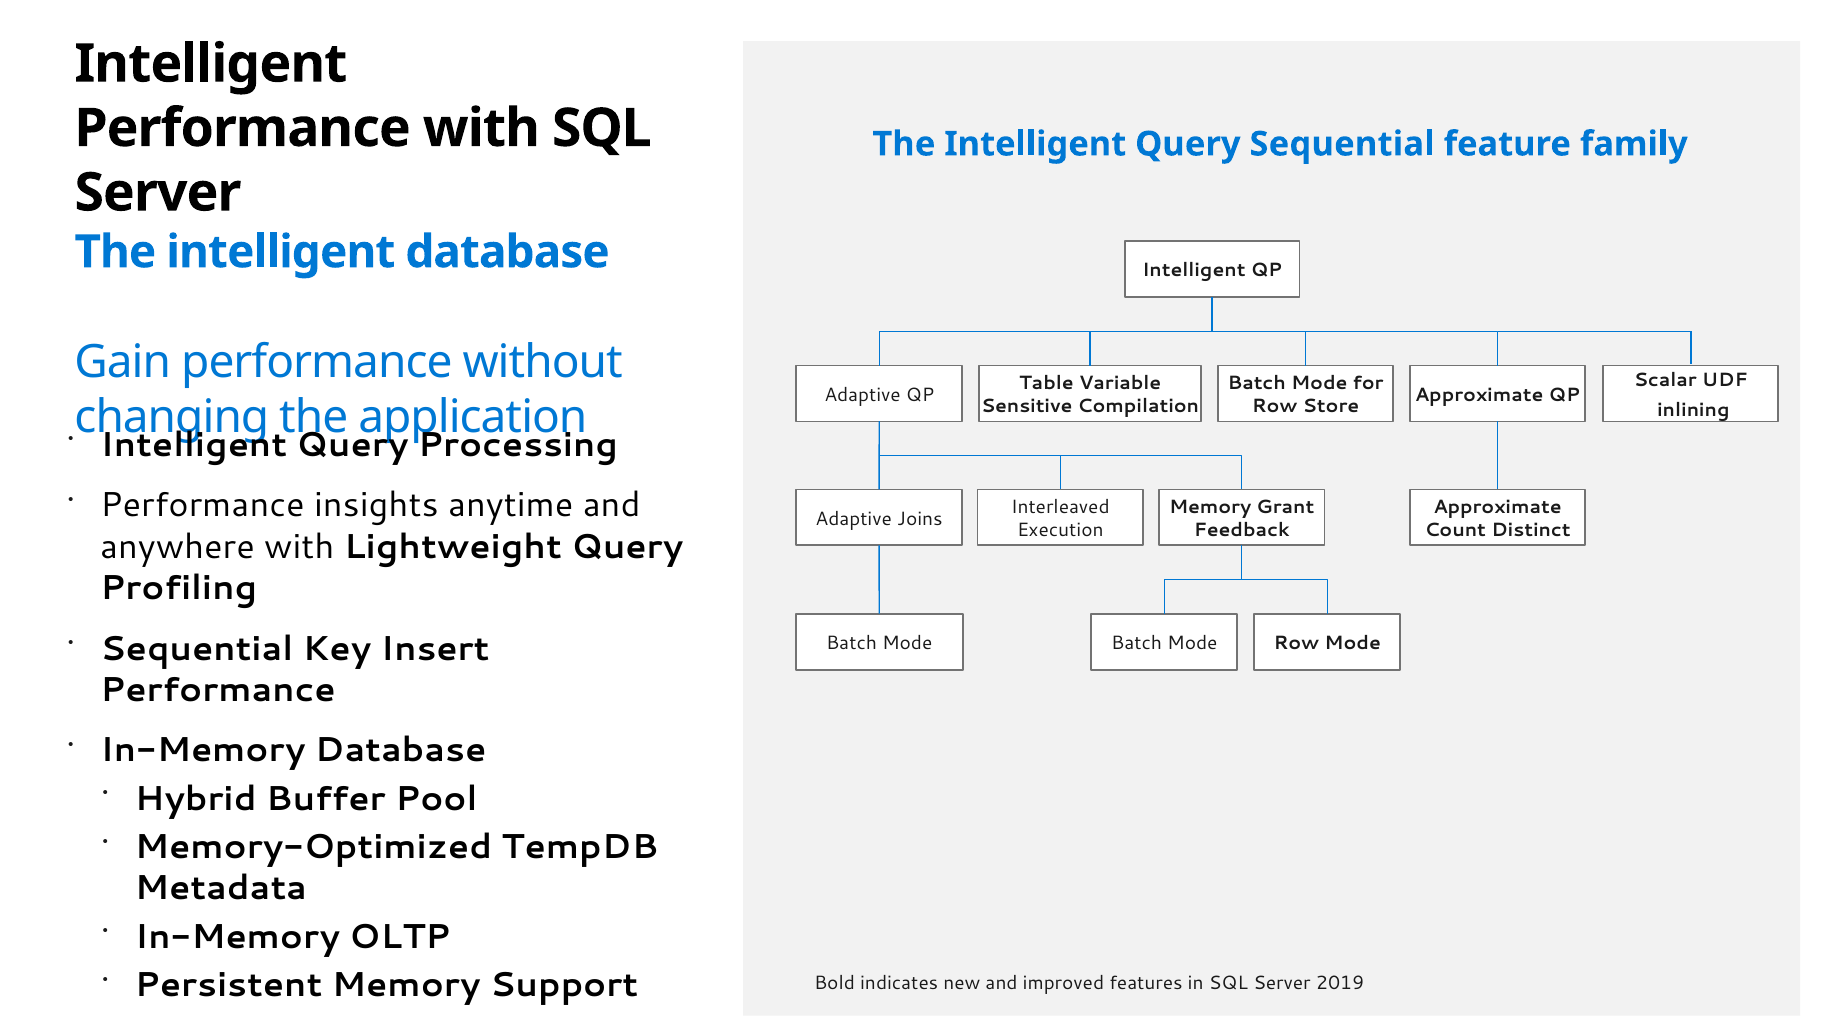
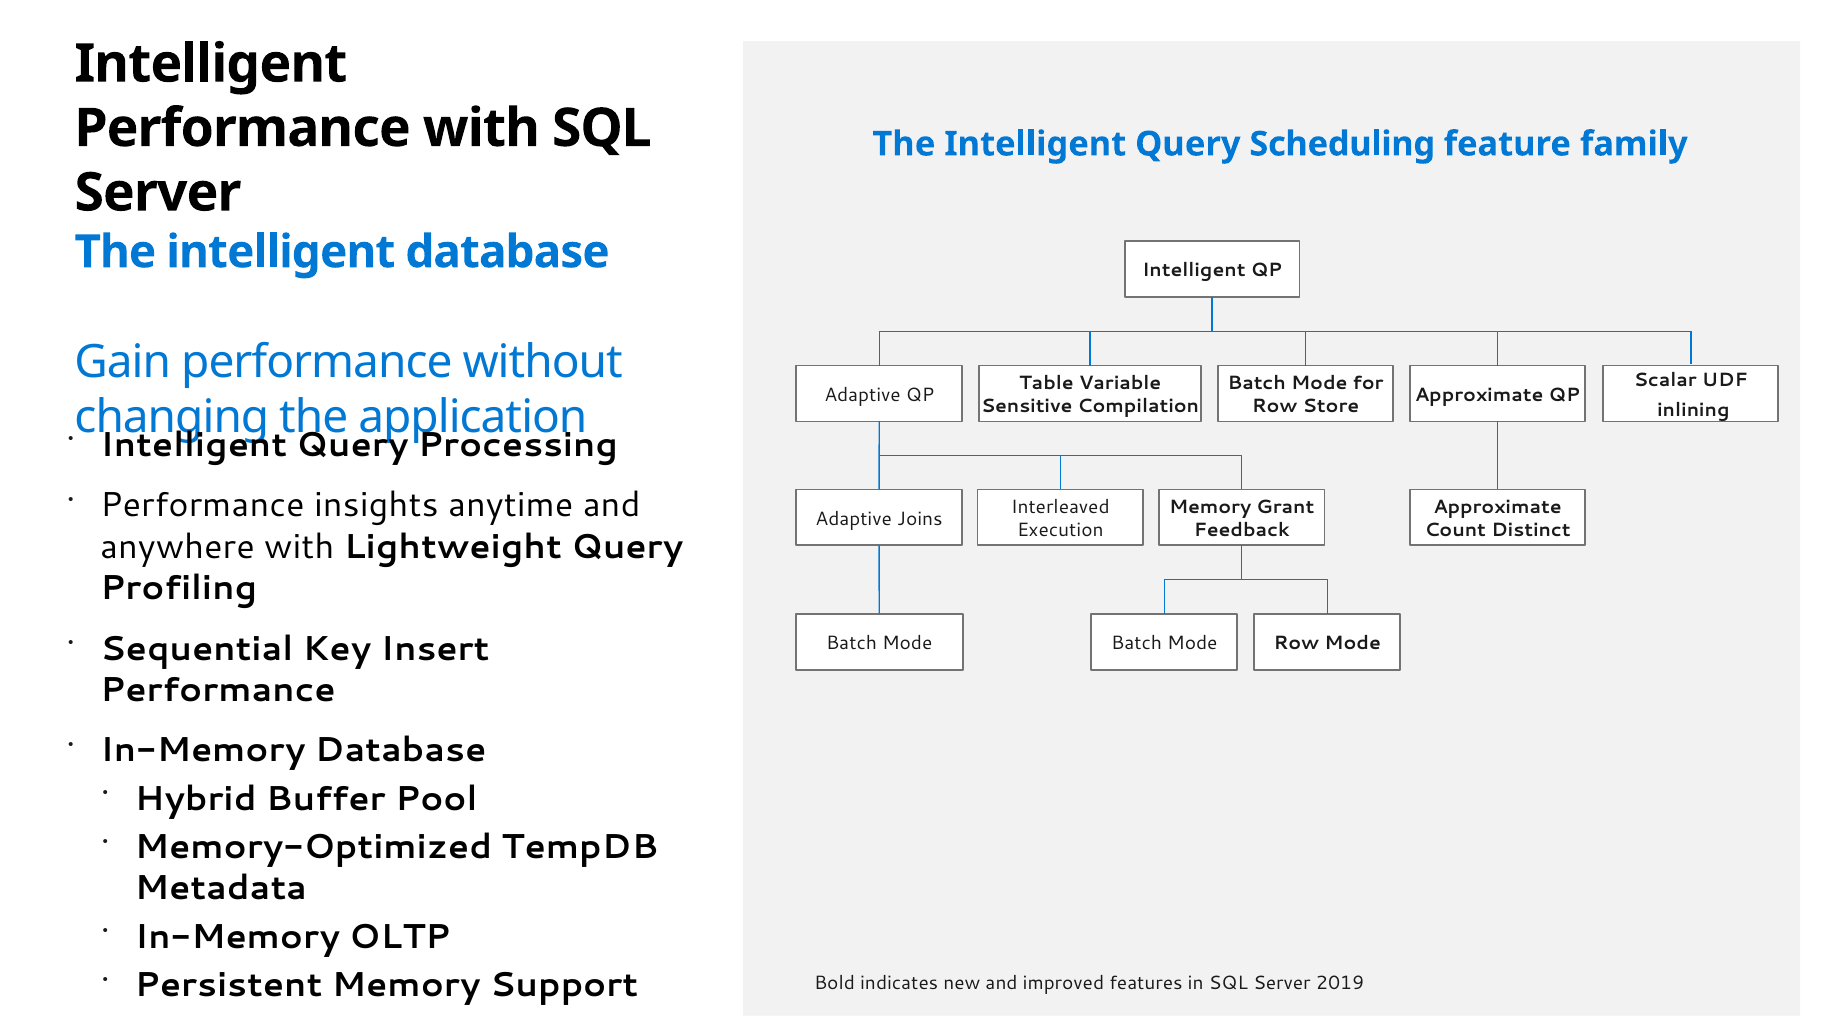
Query Sequential: Sequential -> Scheduling
